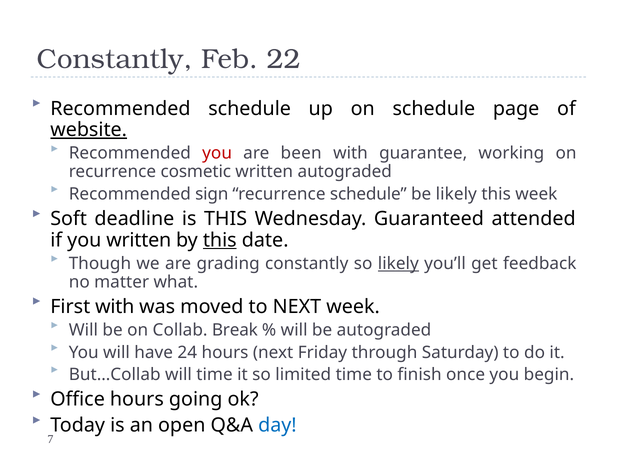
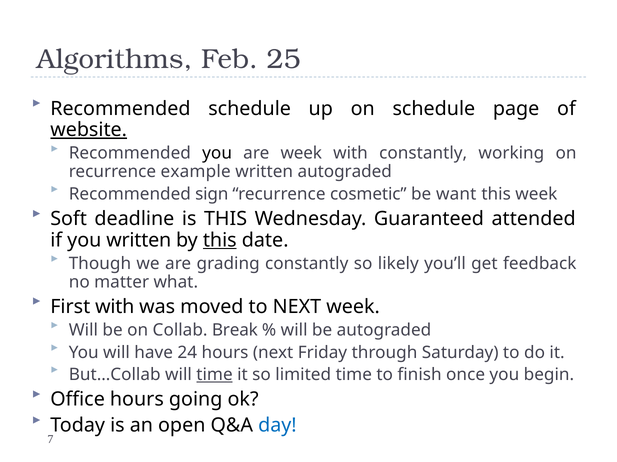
Constantly at (115, 60): Constantly -> Algorithms
22: 22 -> 25
you at (217, 153) colour: red -> black
are been: been -> week
with guarantee: guarantee -> constantly
cosmetic: cosmetic -> example
recurrence schedule: schedule -> cosmetic
be likely: likely -> want
likely at (398, 264) underline: present -> none
time at (214, 375) underline: none -> present
